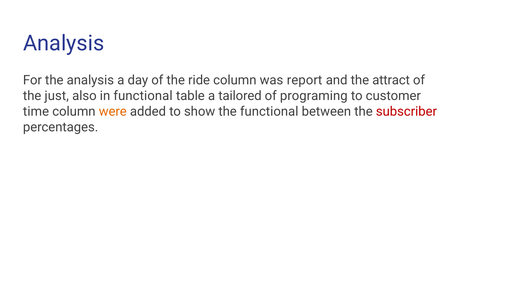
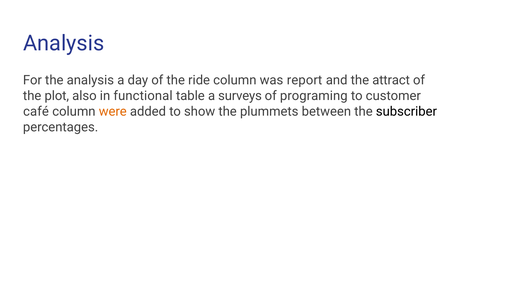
just: just -> plot
tailored: tailored -> surveys
time: time -> café
the functional: functional -> plummets
subscriber colour: red -> black
